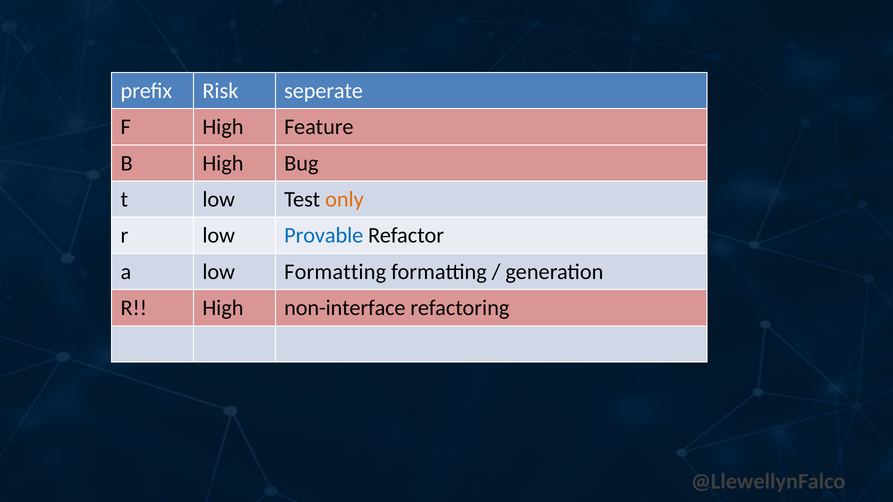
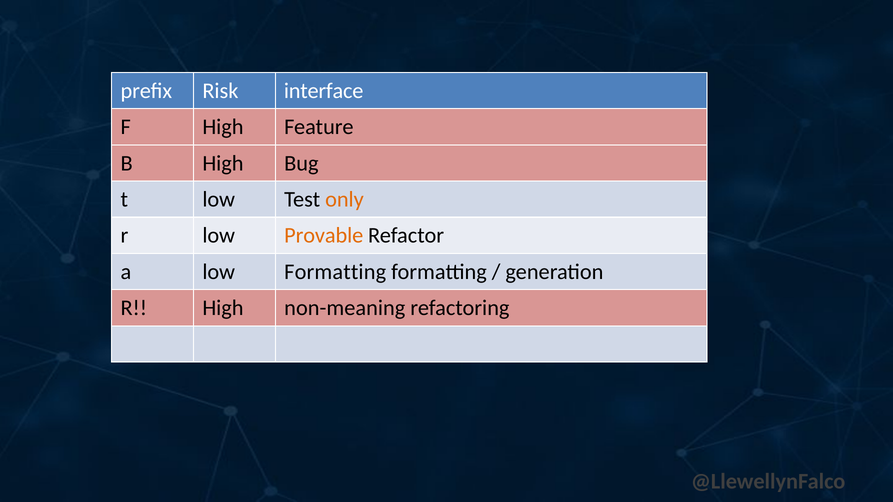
seperate: seperate -> interface
Provable colour: blue -> orange
non-interface: non-interface -> non-meaning
